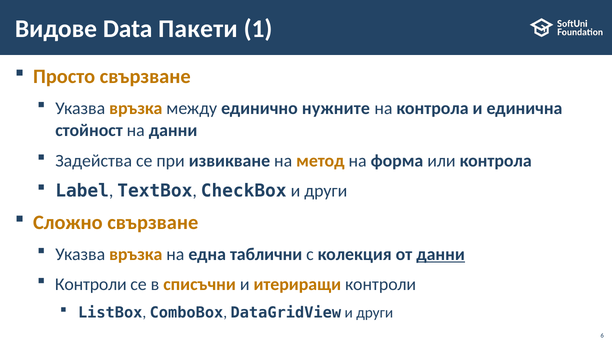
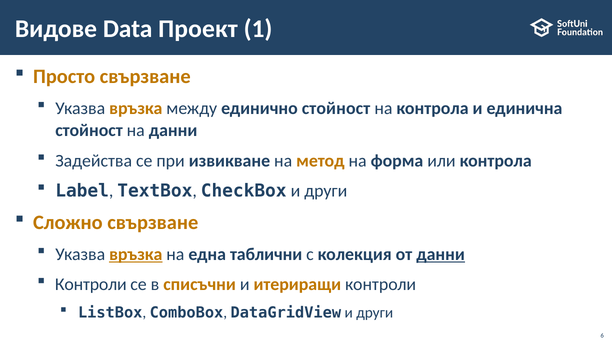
Пакети: Пакети -> Проект
единично нужните: нужните -> стойност
връзка at (136, 254) underline: none -> present
